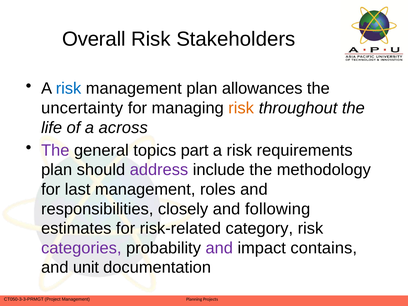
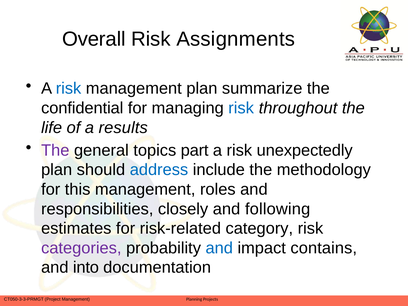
Stakeholders: Stakeholders -> Assignments
allowances: allowances -> summarize
uncertainty: uncertainty -> confidential
risk at (241, 108) colour: orange -> blue
across: across -> results
requirements: requirements -> unexpectedly
address colour: purple -> blue
last: last -> this
and at (219, 248) colour: purple -> blue
unit: unit -> into
